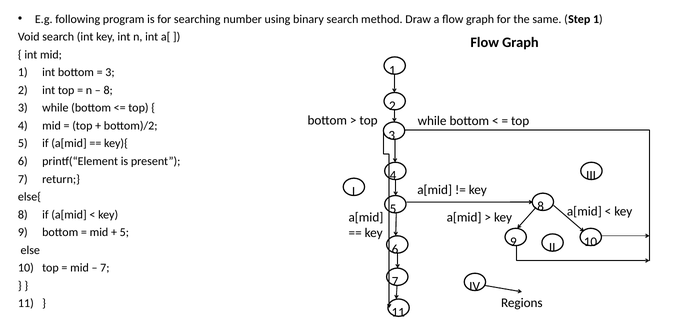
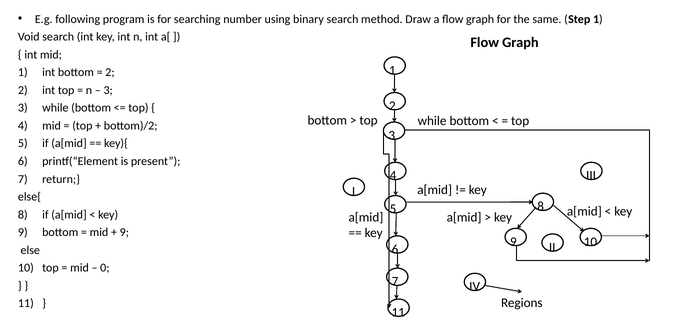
3 at (110, 72): 3 -> 2
8 at (108, 90): 8 -> 3
5 at (124, 232): 5 -> 9
7 at (105, 268): 7 -> 0
